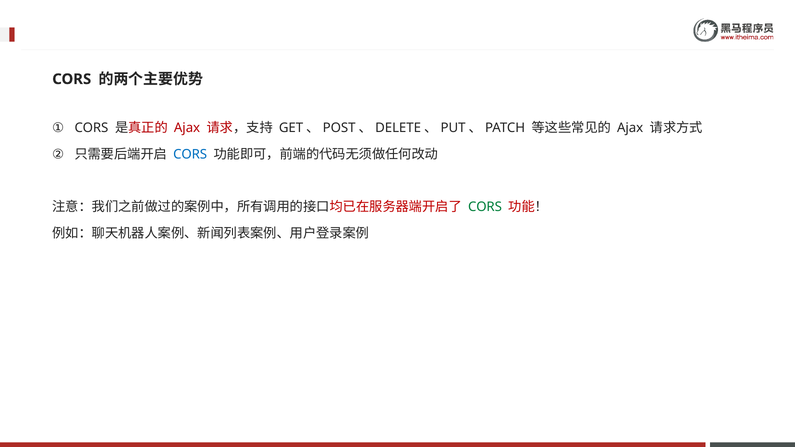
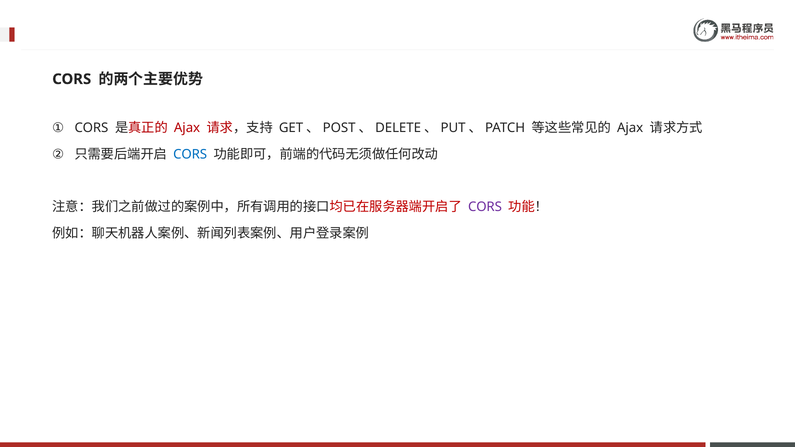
CORS at (485, 207) colour: green -> purple
